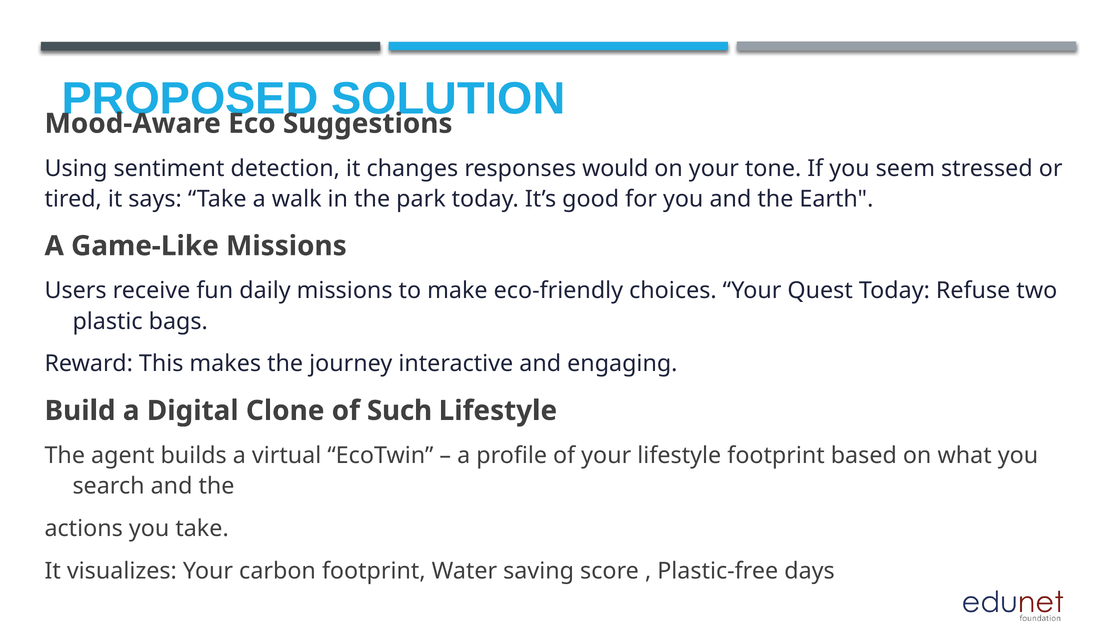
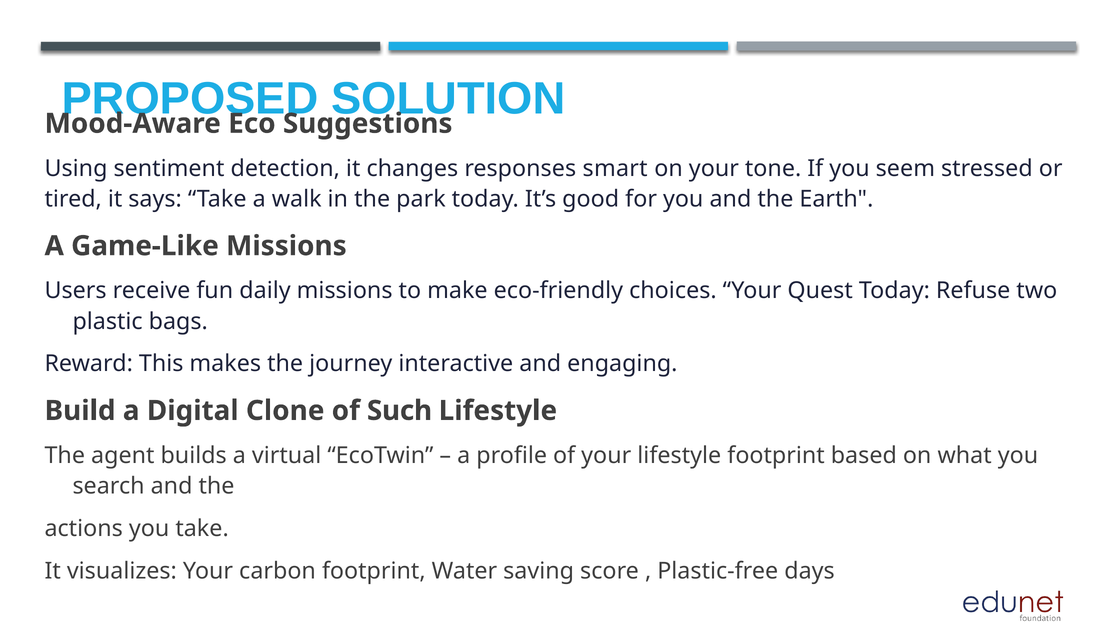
would: would -> smart
